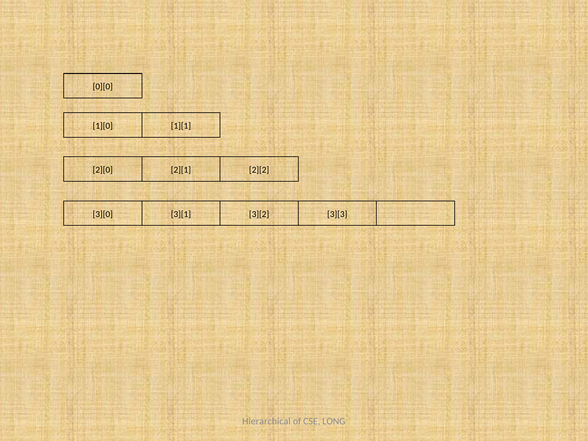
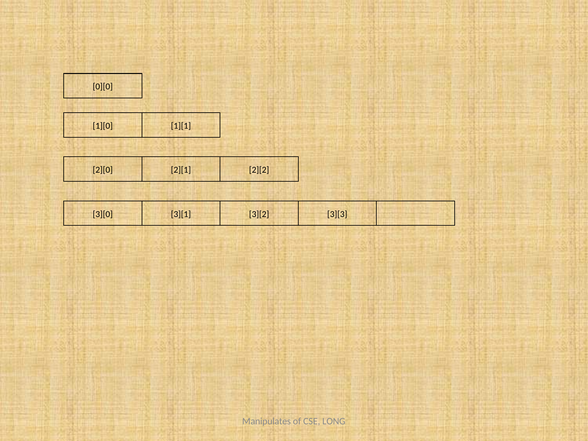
Hierarchical: Hierarchical -> Manipulates
